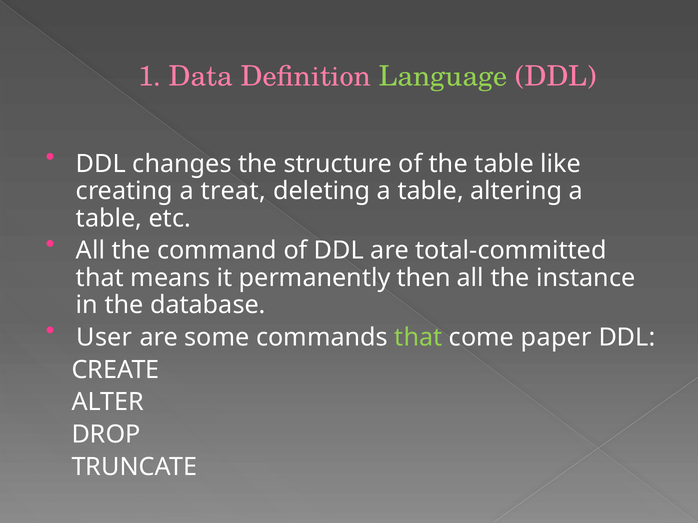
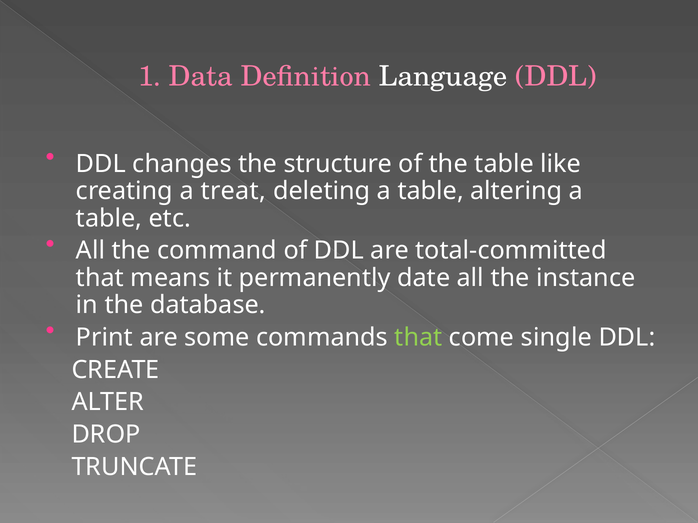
Language colour: light green -> white
then: then -> date
User: User -> Print
paper: paper -> single
